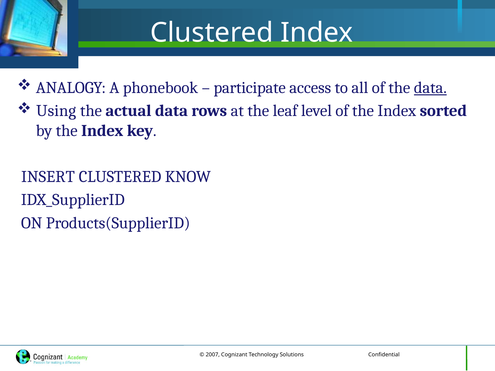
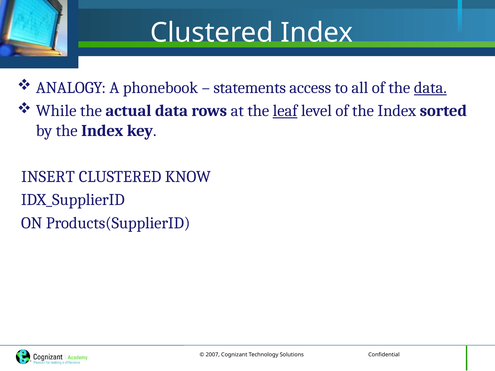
participate: participate -> statements
Using: Using -> While
leaf underline: none -> present
